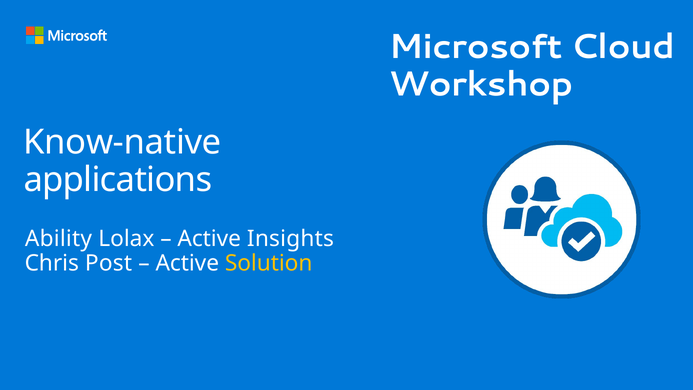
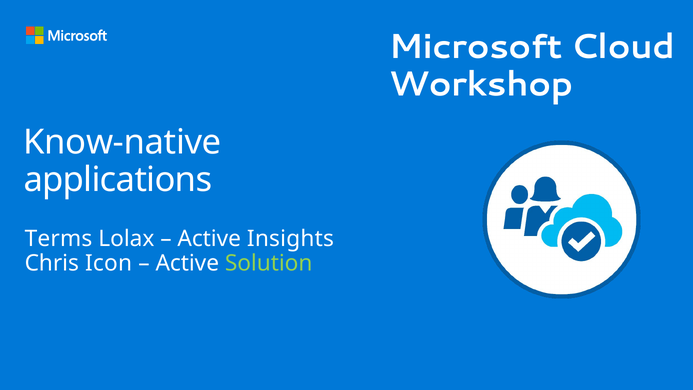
Ability: Ability -> Terms
Post: Post -> Icon
Solution colour: yellow -> light green
